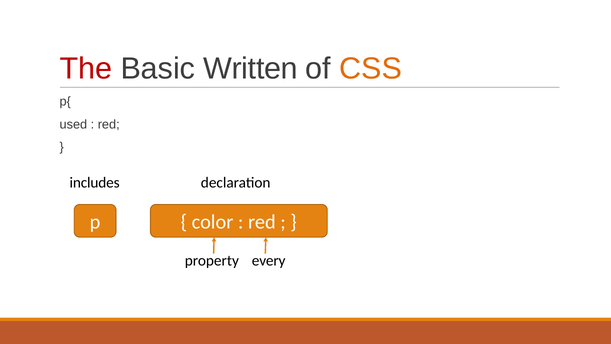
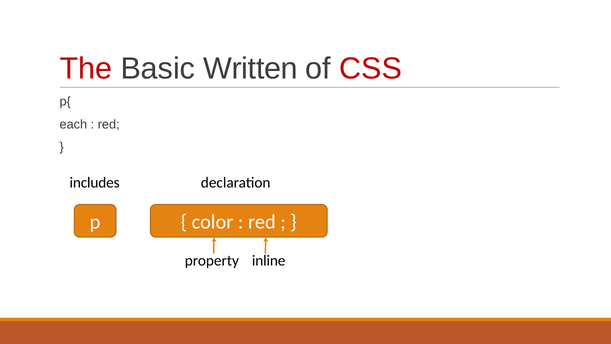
CSS colour: orange -> red
used: used -> each
every: every -> inline
